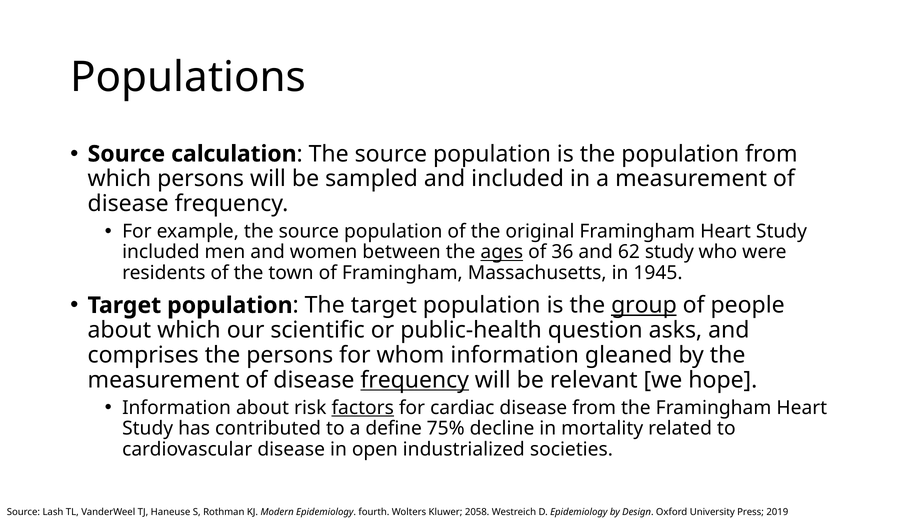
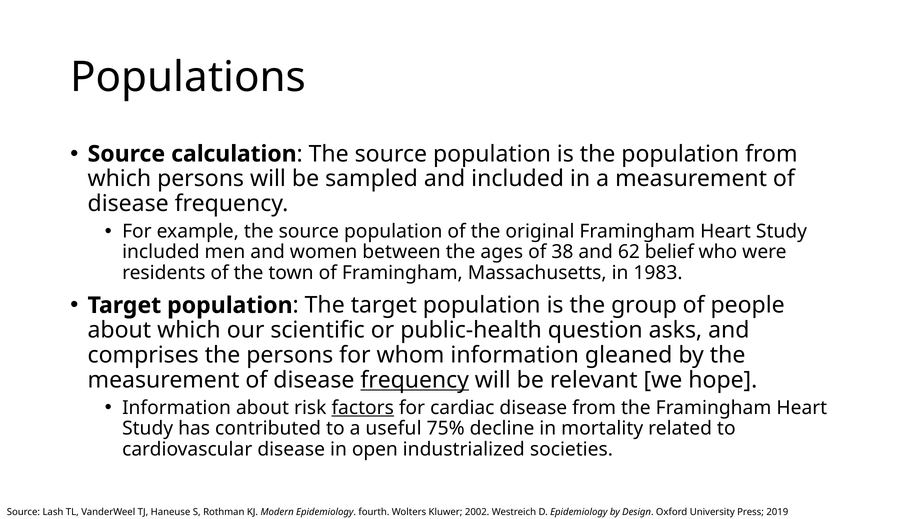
ages underline: present -> none
36: 36 -> 38
62 study: study -> belief
1945: 1945 -> 1983
group underline: present -> none
define: define -> useful
2058: 2058 -> 2002
